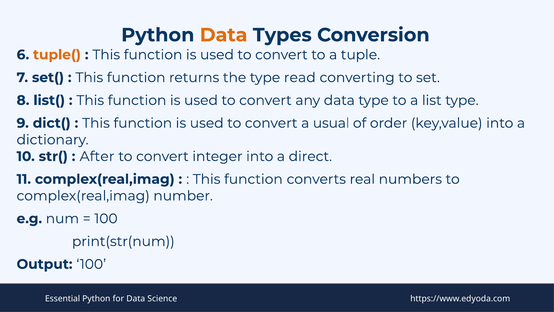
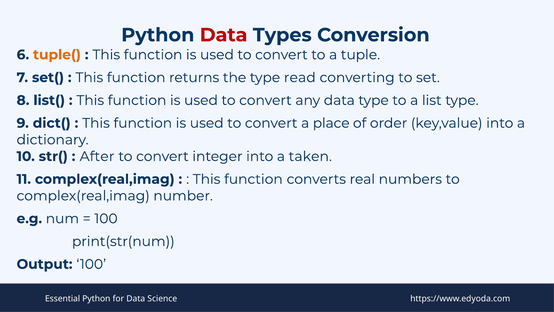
Data at (224, 35) colour: orange -> red
usual: usual -> place
direct: direct -> taken
